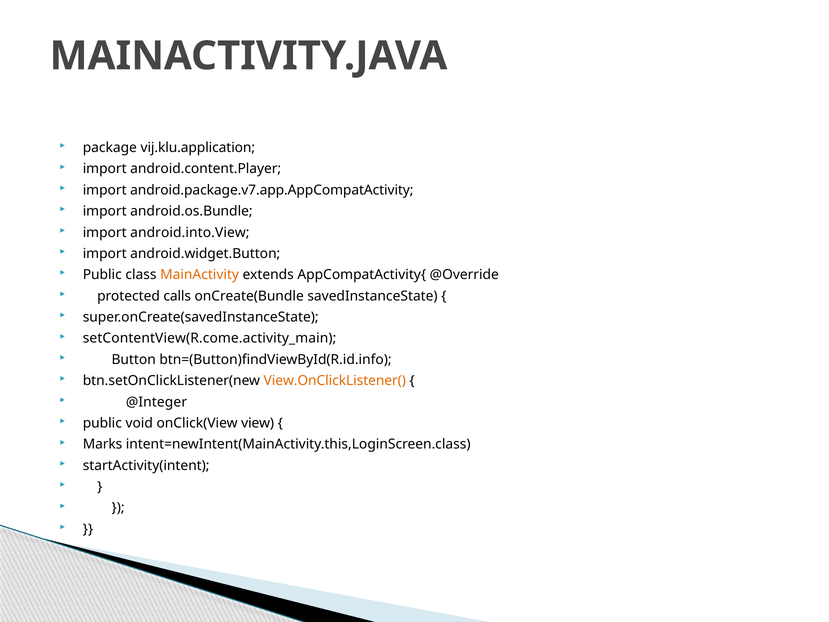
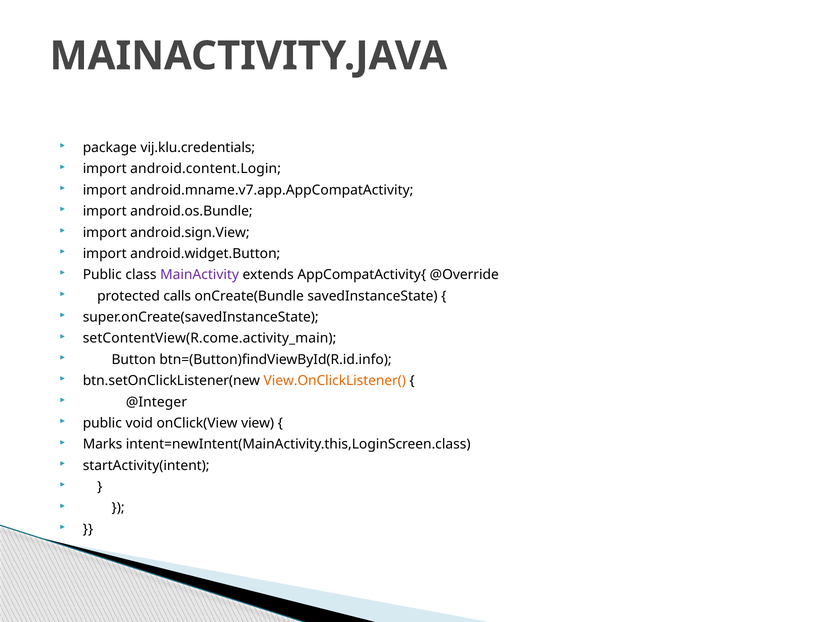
vij.klu.application: vij.klu.application -> vij.klu.credentials
android.content.Player: android.content.Player -> android.content.Login
android.package.v7.app.AppCompatActivity: android.package.v7.app.AppCompatActivity -> android.mname.v7.app.AppCompatActivity
android.into.View: android.into.View -> android.sign.View
MainActivity colour: orange -> purple
